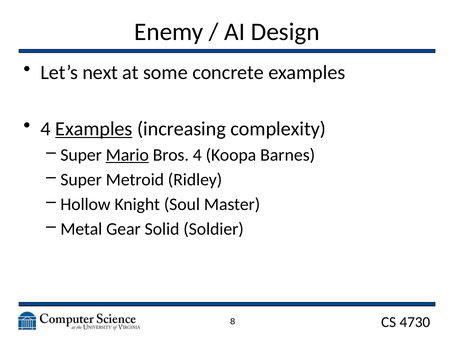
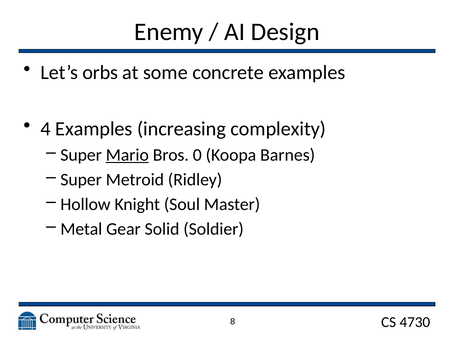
next: next -> orbs
Examples at (94, 129) underline: present -> none
Bros 4: 4 -> 0
